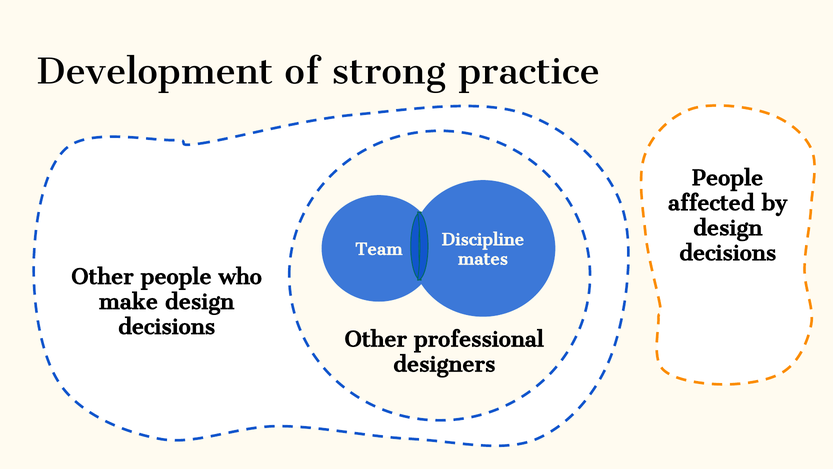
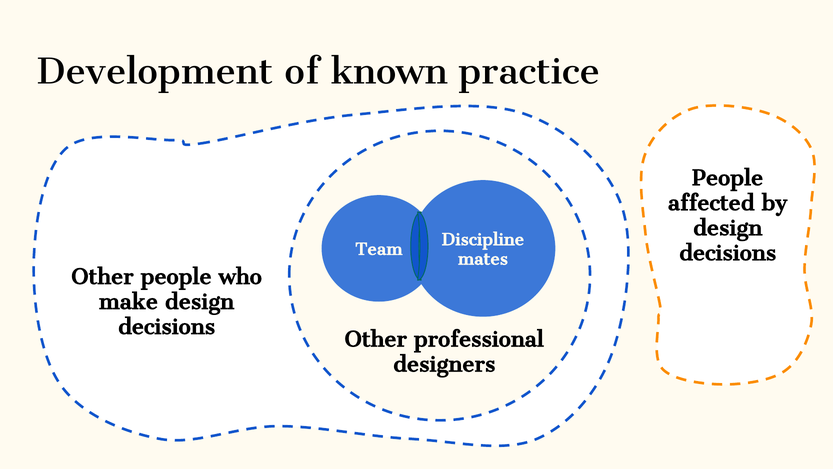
strong: strong -> known
